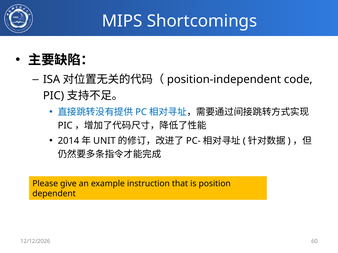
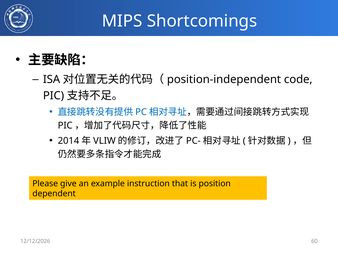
UNIT: UNIT -> VLIW
